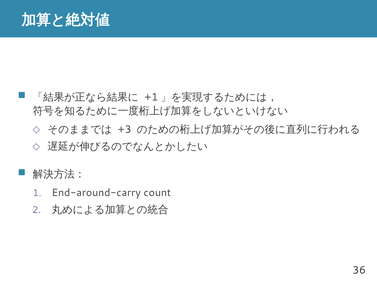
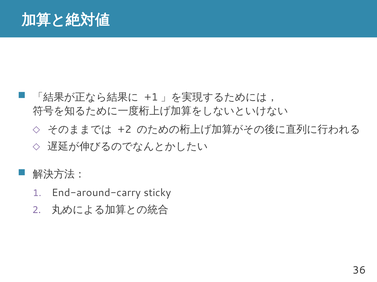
+3: +3 -> +2
count: count -> sticky
